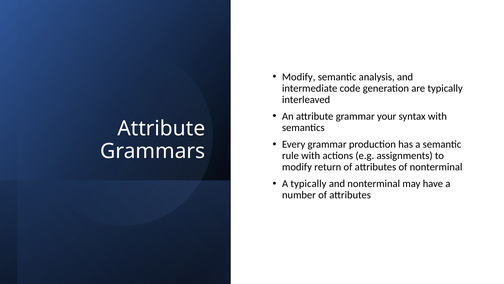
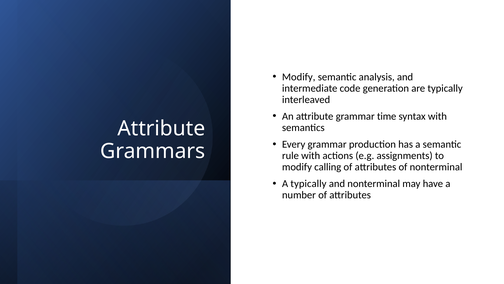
your: your -> time
return: return -> calling
